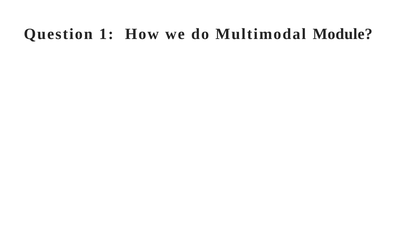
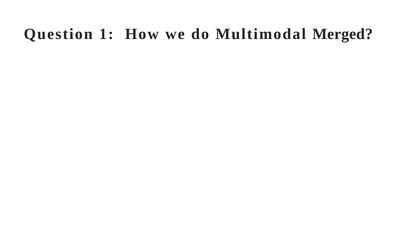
Module: Module -> Merged
